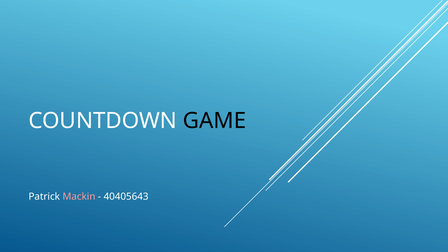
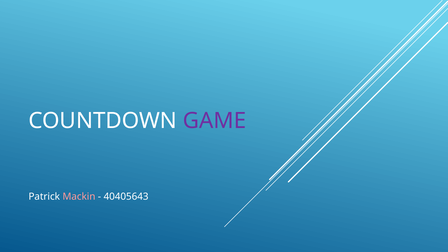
GAME colour: black -> purple
